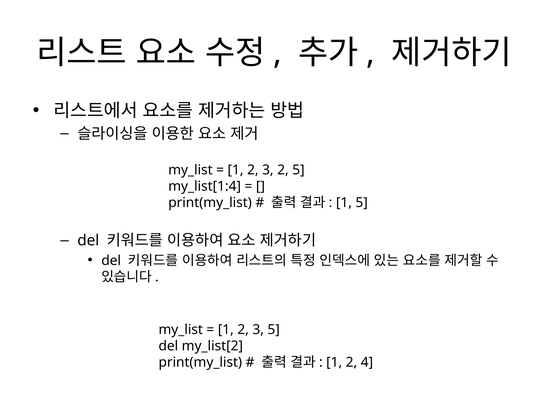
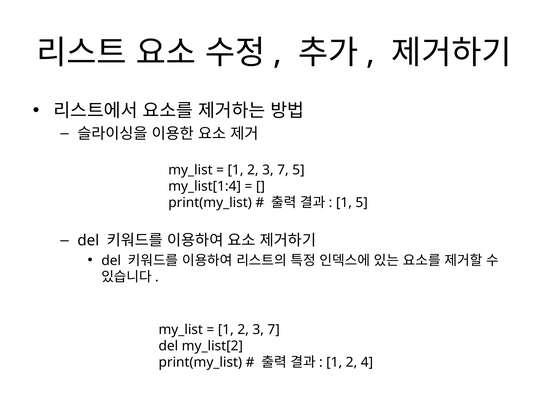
2 at (283, 170): 2 -> 7
5 at (274, 330): 5 -> 7
